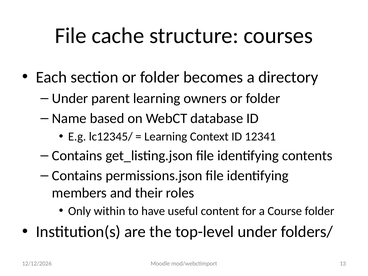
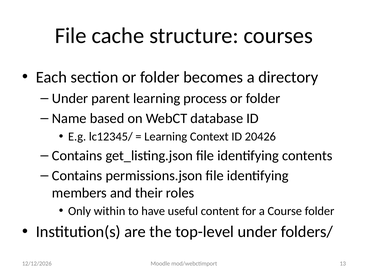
owners: owners -> process
12341: 12341 -> 20426
